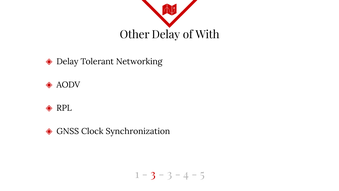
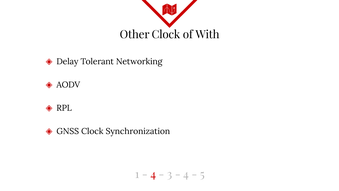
Other Delay: Delay -> Clock
3 at (153, 174): 3 -> 4
